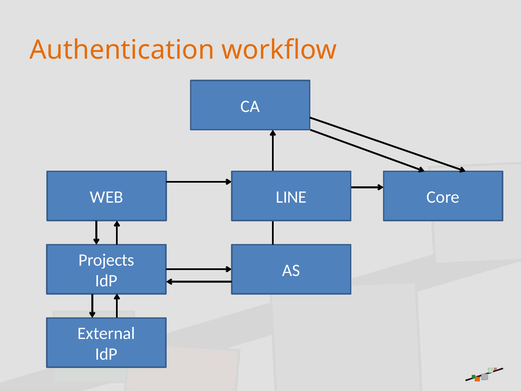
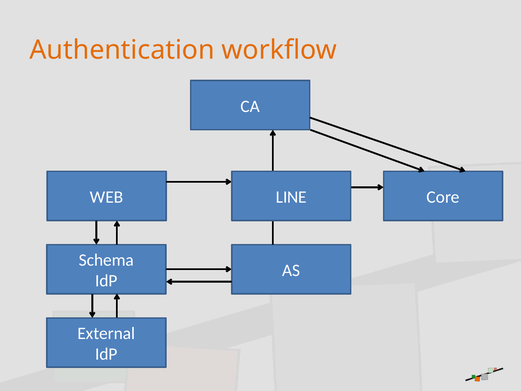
Projects: Projects -> Schema
